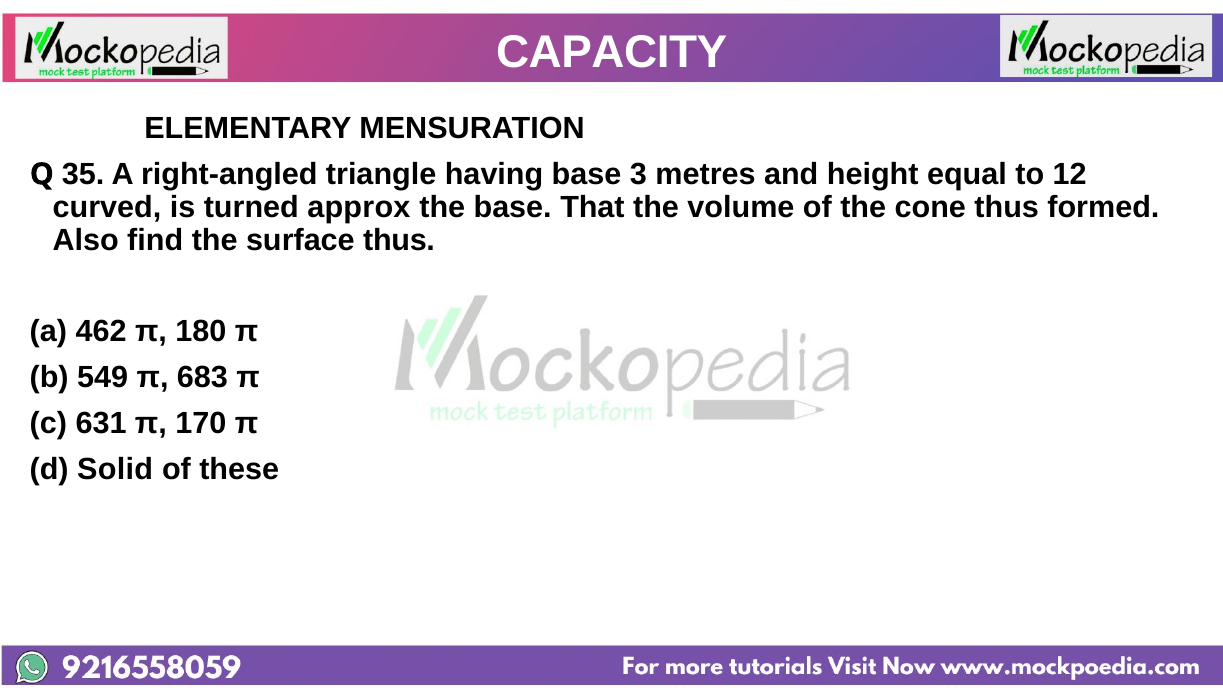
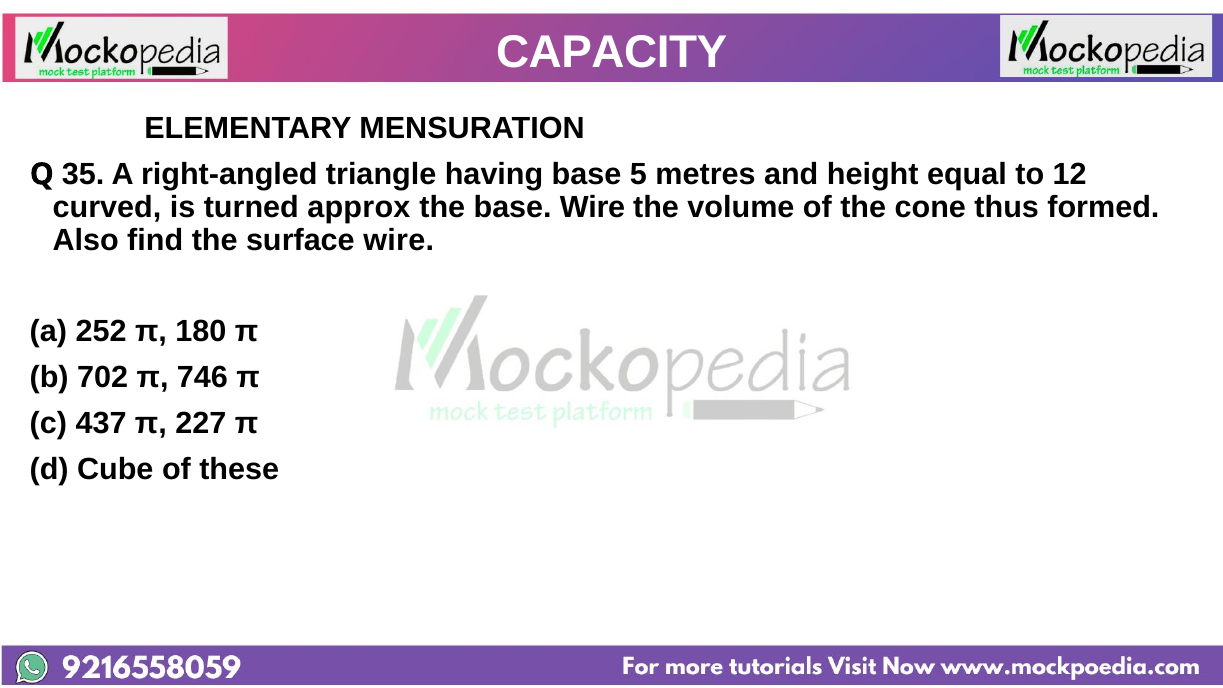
3: 3 -> 5
base That: That -> Wire
surface thus: thus -> wire
462: 462 -> 252
549: 549 -> 702
683: 683 -> 746
631: 631 -> 437
170: 170 -> 227
Solid: Solid -> Cube
